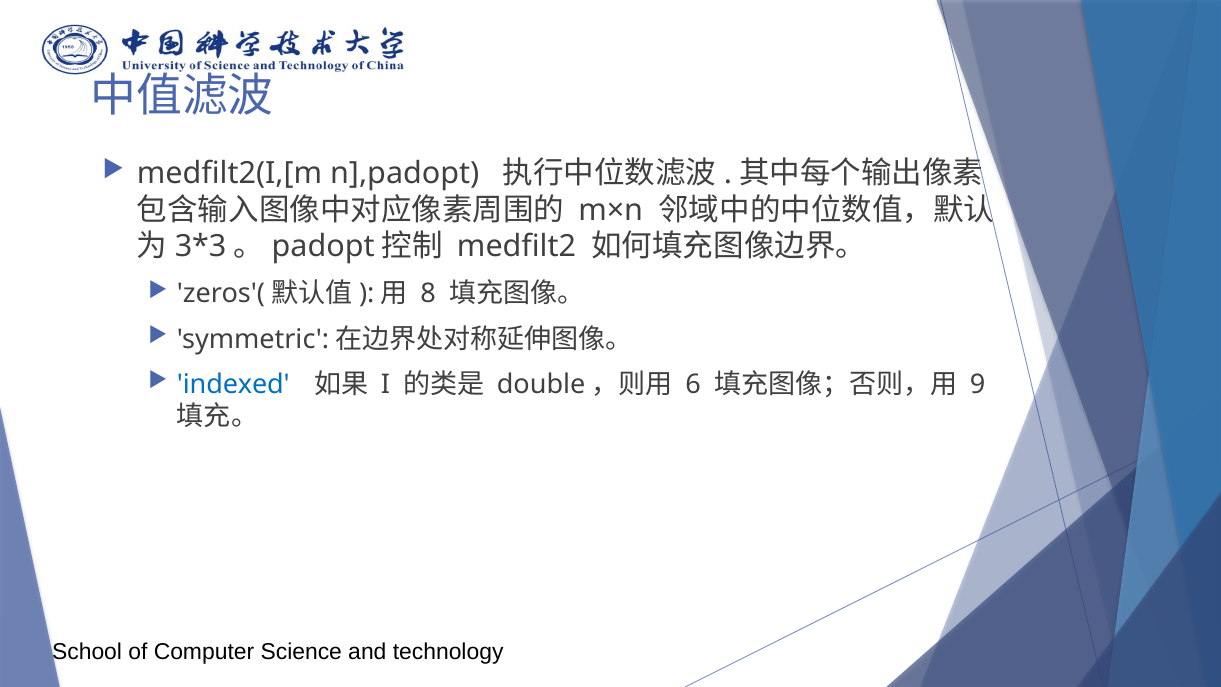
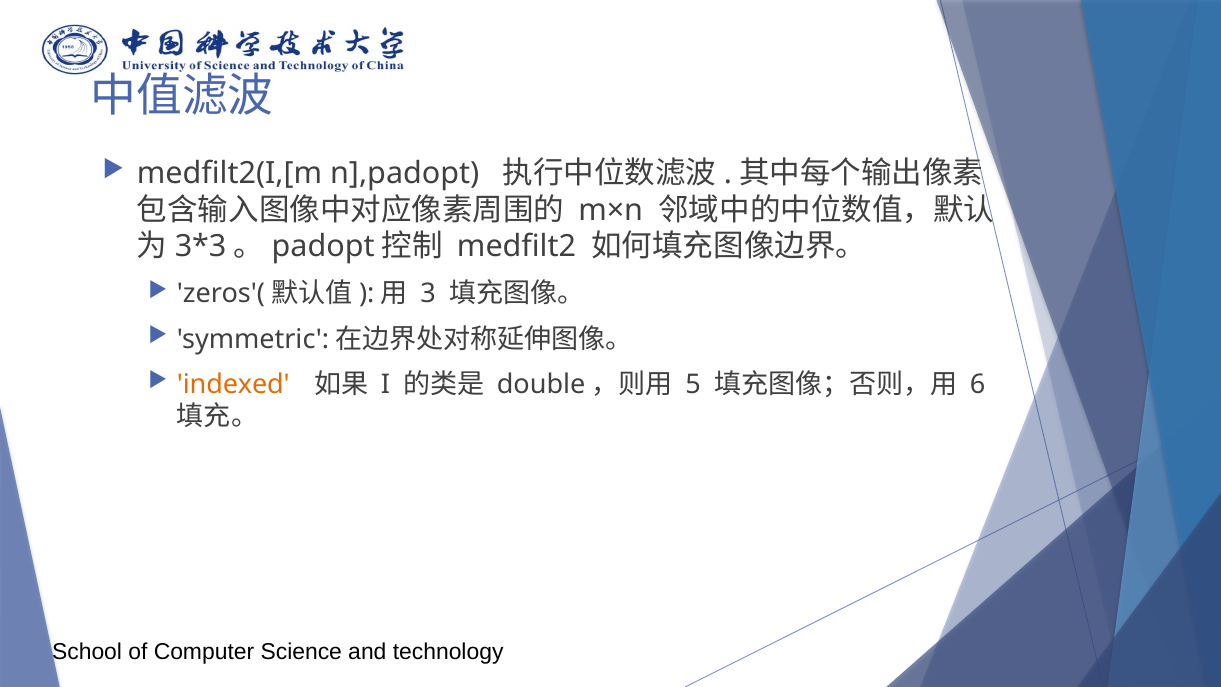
8: 8 -> 3
indexed colour: blue -> orange
6: 6 -> 5
9: 9 -> 6
